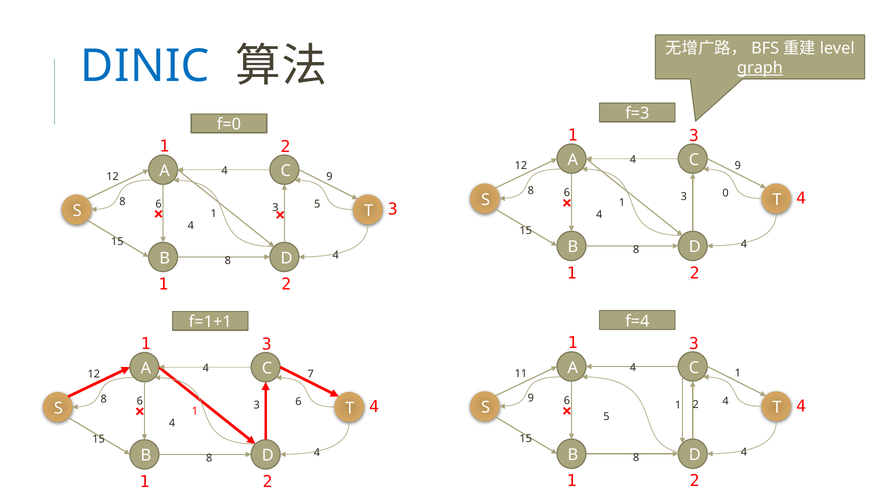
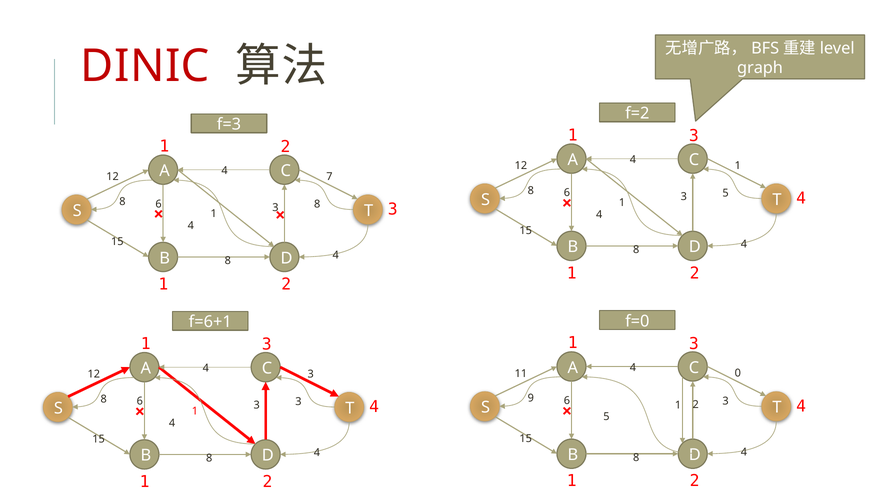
DINIC colour: blue -> red
graph underline: present -> none
f=3: f=3 -> f=2
f=0: f=0 -> f=3
9 at (738, 165): 9 -> 1
9 at (329, 177): 9 -> 7
8 0: 0 -> 5
8 5: 5 -> 8
f=4: f=4 -> f=0
f=1+1: f=1+1 -> f=6+1
11 1: 1 -> 0
12 7: 7 -> 3
9 4: 4 -> 3
8 6: 6 -> 3
